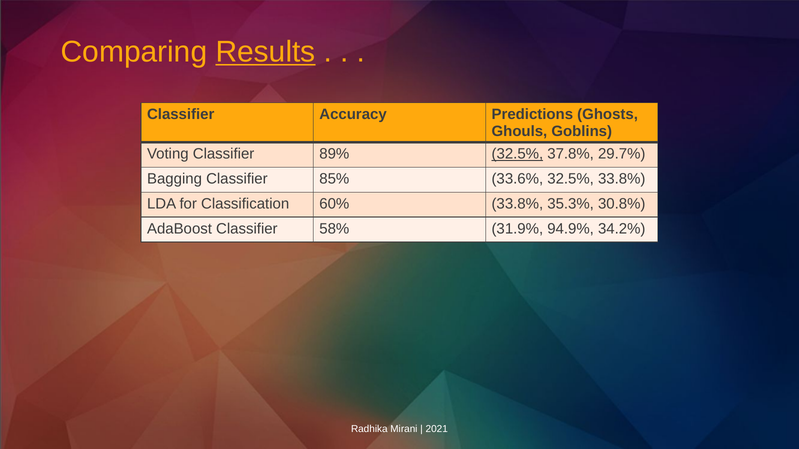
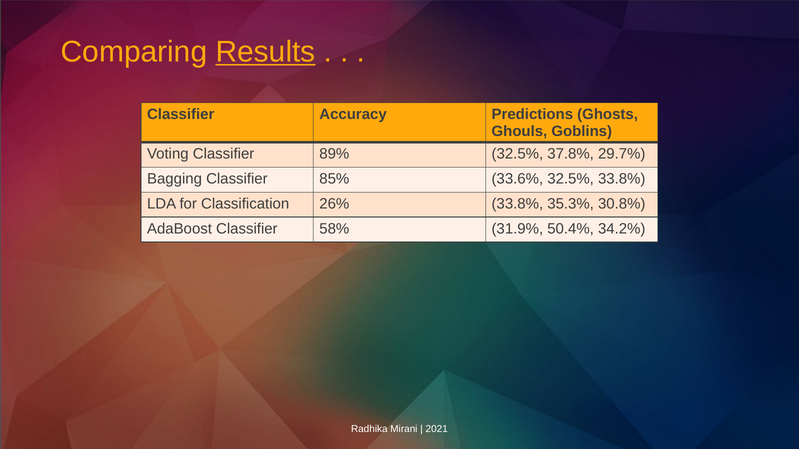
32.5% at (517, 154) underline: present -> none
60%: 60% -> 26%
94.9%: 94.9% -> 50.4%
